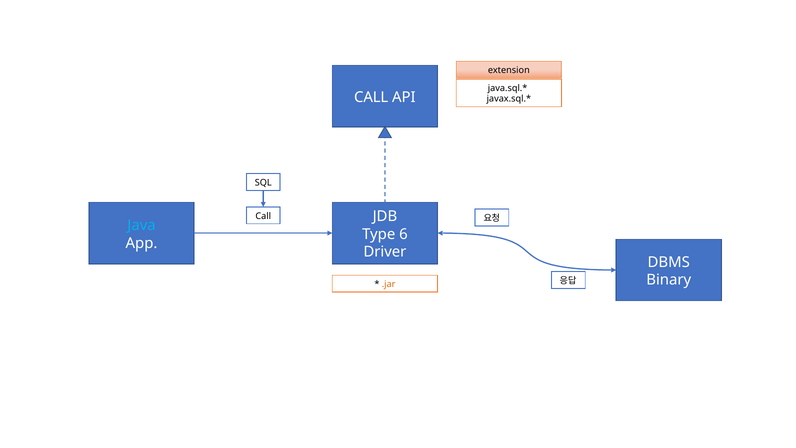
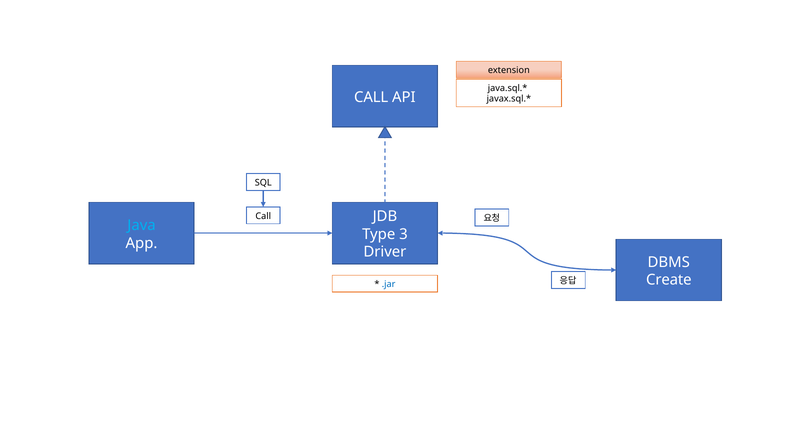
6: 6 -> 3
Binary: Binary -> Create
.jar colour: orange -> blue
